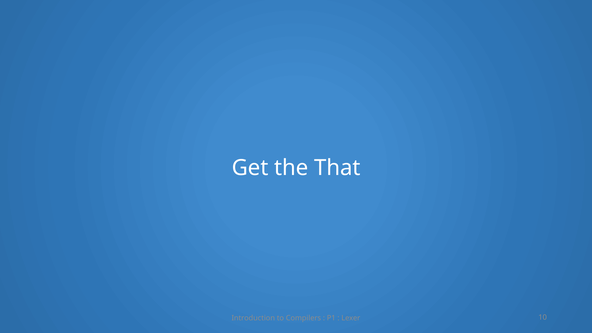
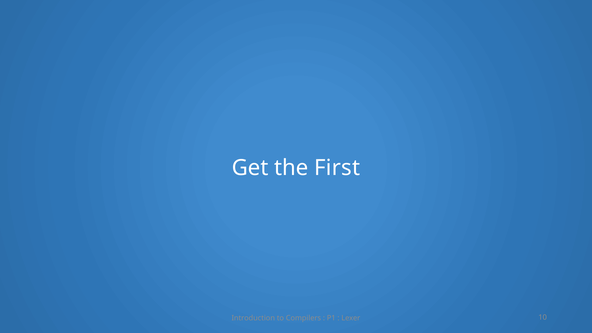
That: That -> First
